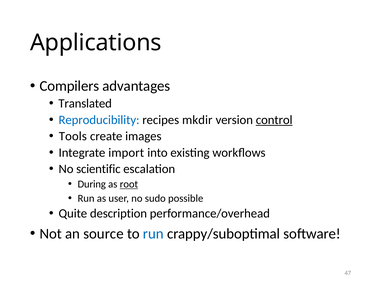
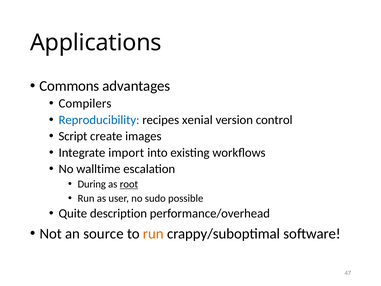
Compilers: Compilers -> Commons
Translated: Translated -> Compilers
mkdir: mkdir -> xenial
control underline: present -> none
Tools: Tools -> Script
scientific: scientific -> walltime
run at (153, 233) colour: blue -> orange
